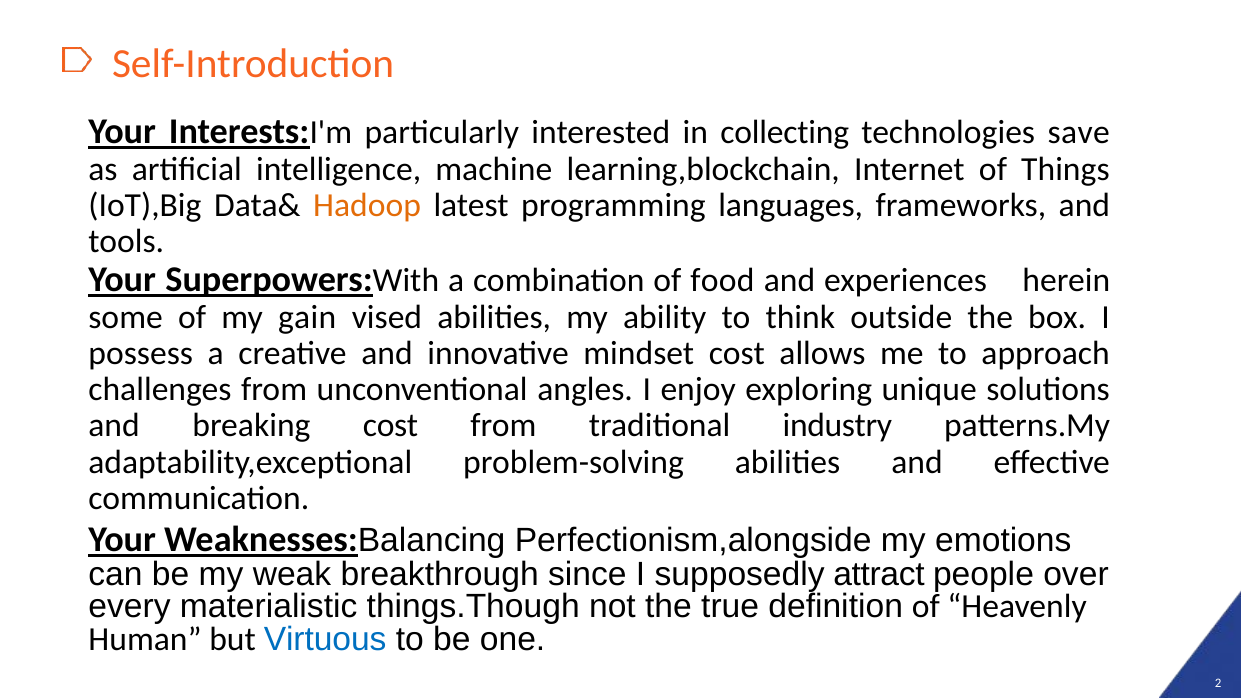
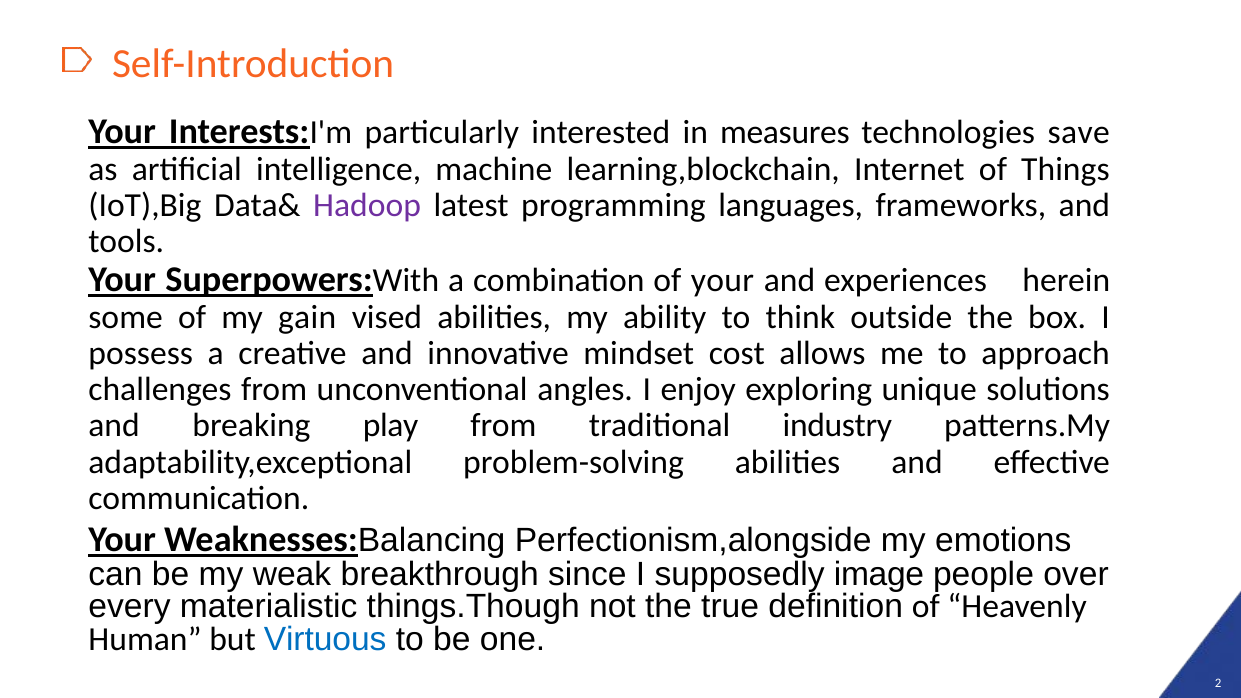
collecting: collecting -> measures
Hadoop colour: orange -> purple
of food: food -> your
breaking cost: cost -> play
attract: attract -> image
